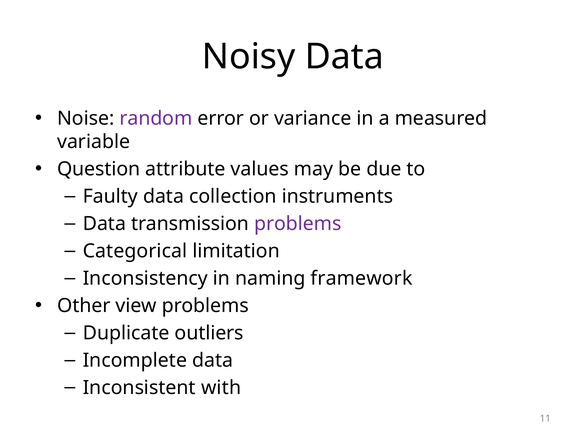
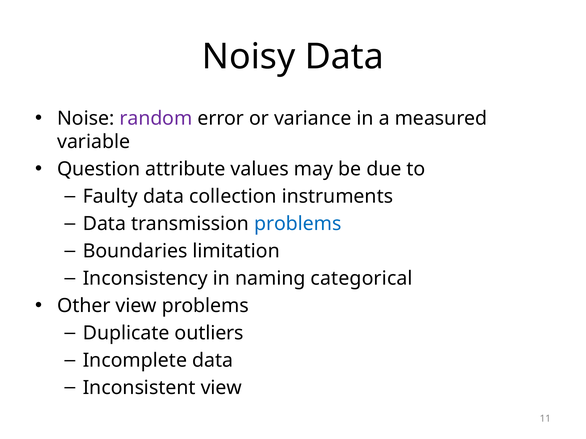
problems at (298, 224) colour: purple -> blue
Categorical: Categorical -> Boundaries
framework: framework -> categorical
Inconsistent with: with -> view
